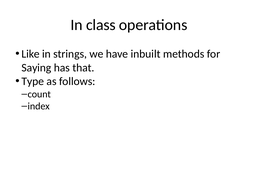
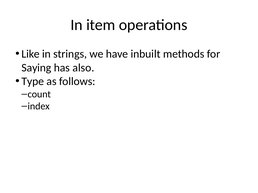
class: class -> item
that: that -> also
